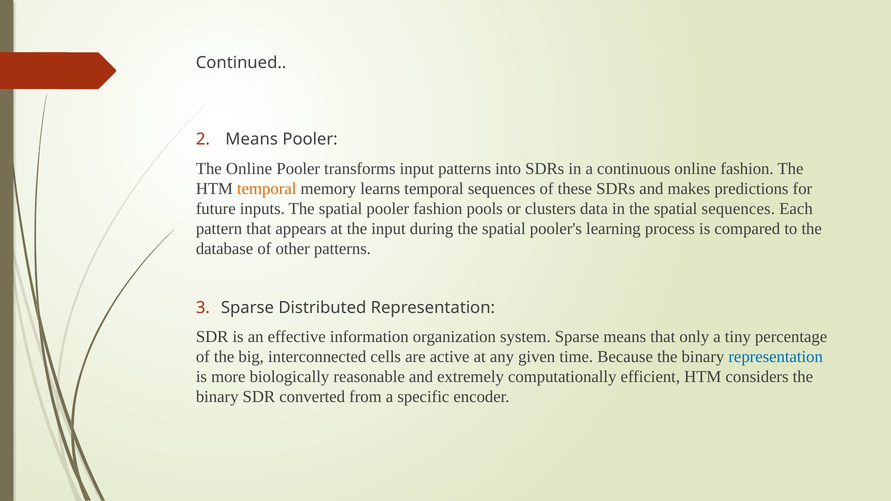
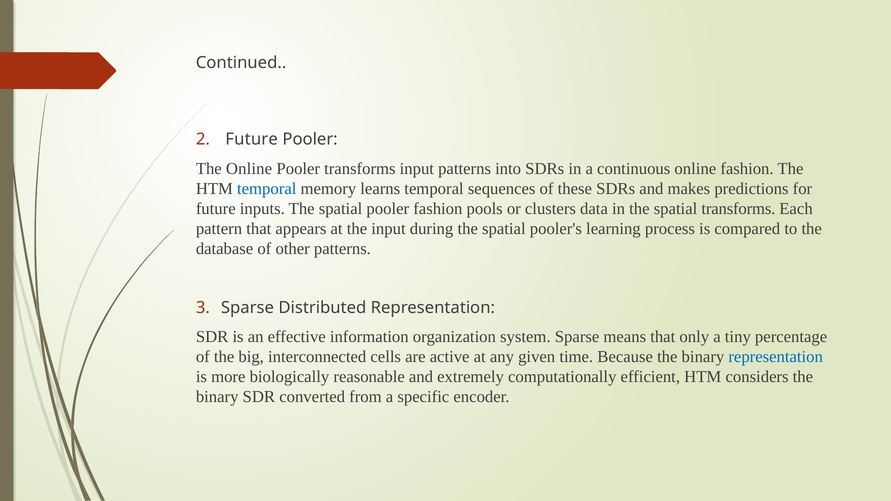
Means at (252, 139): Means -> Future
temporal at (267, 189) colour: orange -> blue
spatial sequences: sequences -> transforms
